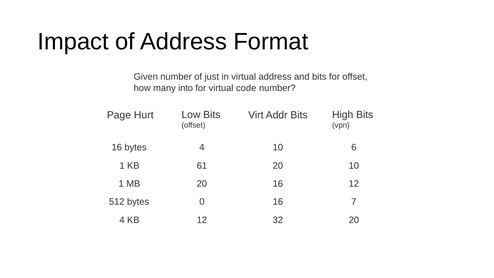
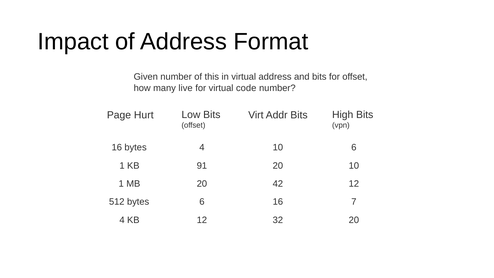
just: just -> this
into: into -> live
61: 61 -> 91
20 16: 16 -> 42
bytes 0: 0 -> 6
